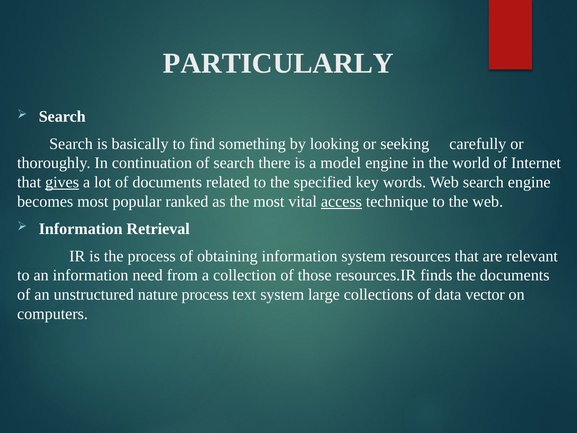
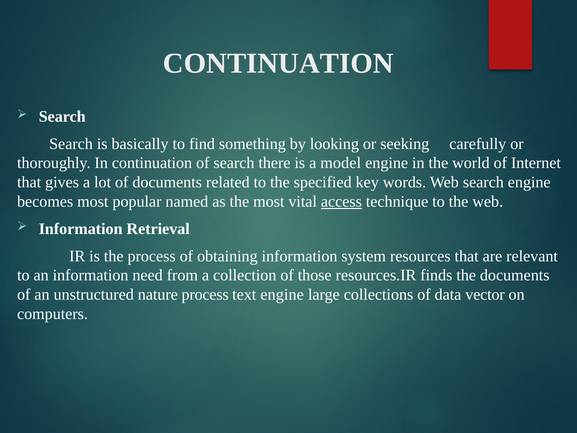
PARTICULARLY at (278, 63): PARTICULARLY -> CONTINUATION
gives underline: present -> none
ranked: ranked -> named
text system: system -> engine
